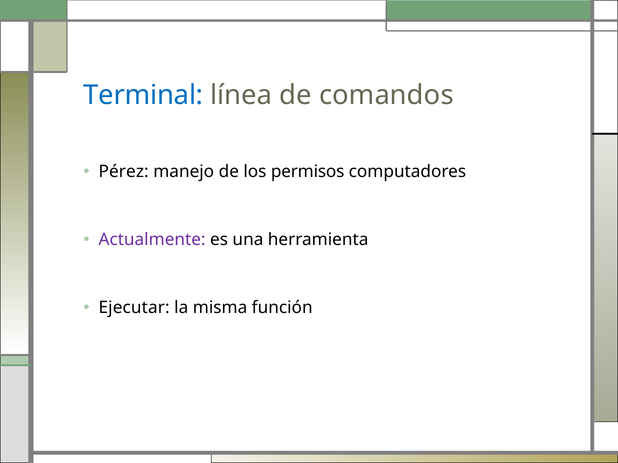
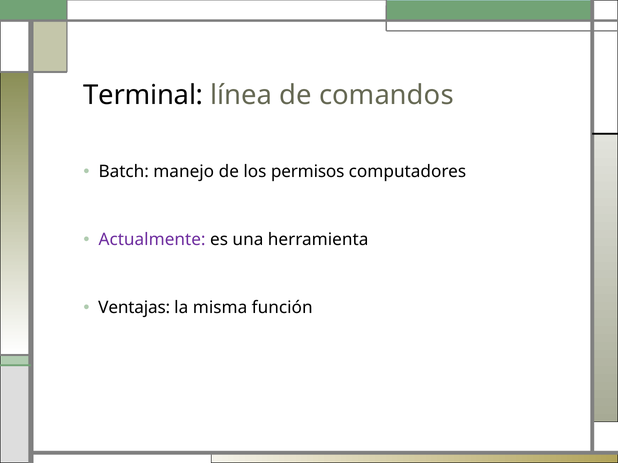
Terminal colour: blue -> black
Pérez: Pérez -> Batch
Ejecutar: Ejecutar -> Ventajas
